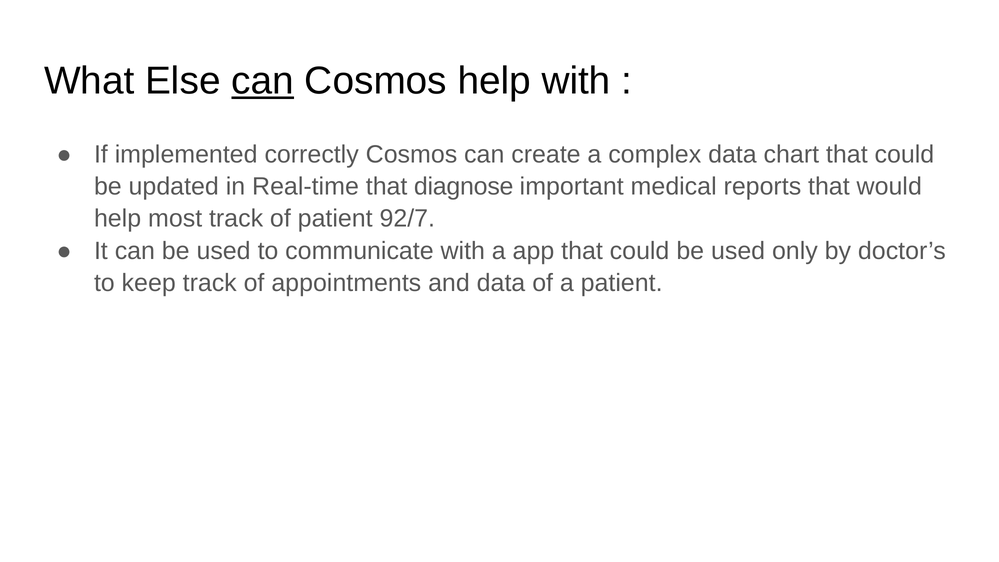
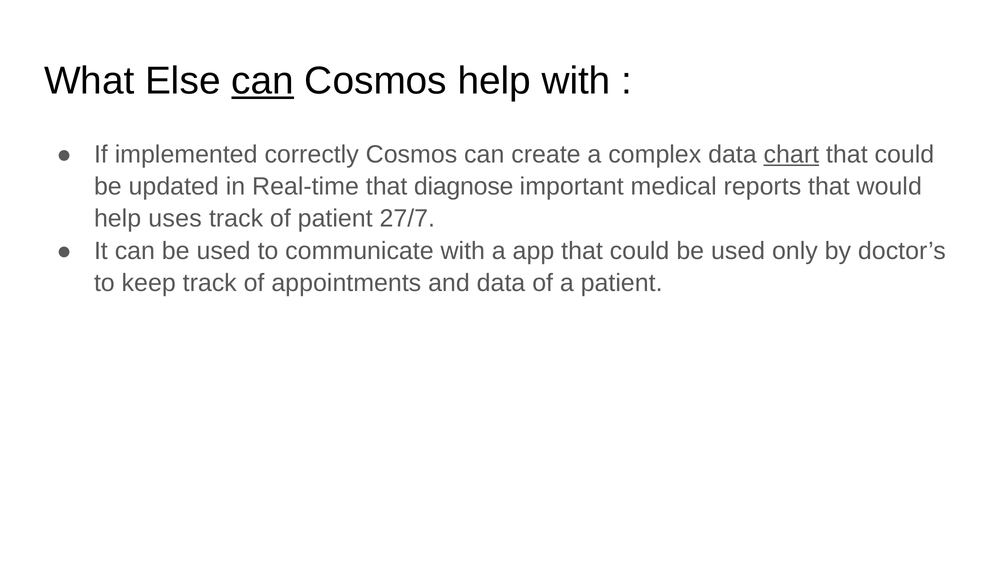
chart underline: none -> present
most: most -> uses
92/7: 92/7 -> 27/7
